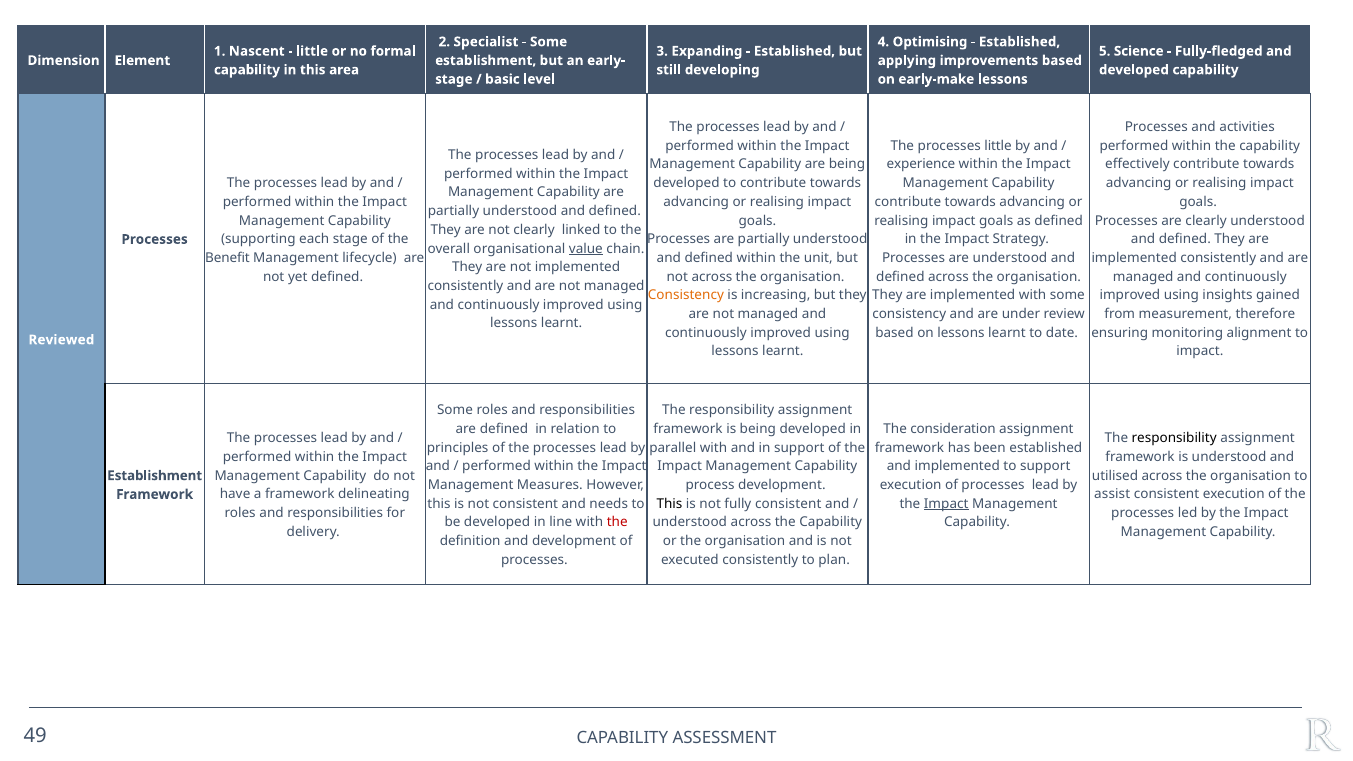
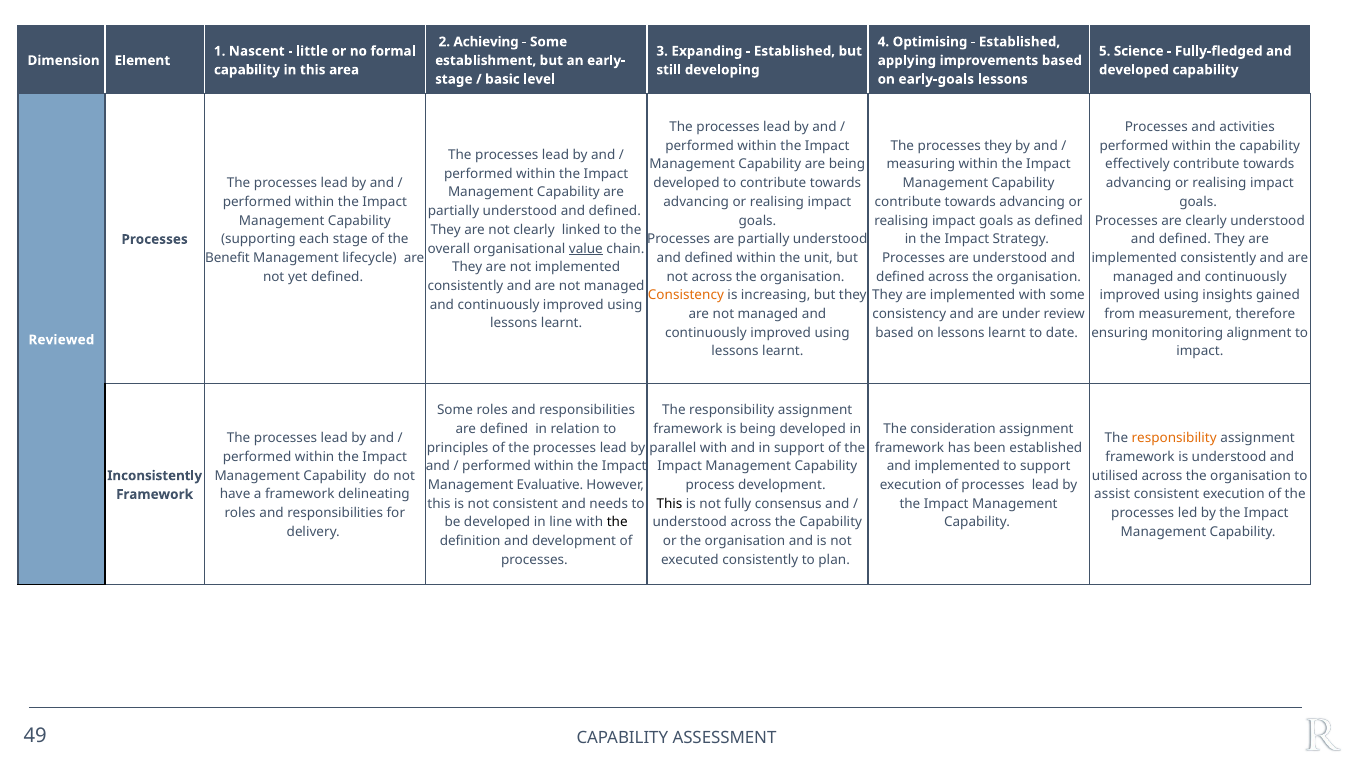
Specialist: Specialist -> Achieving
early-make: early-make -> early-goals
processes little: little -> they
experience: experience -> measuring
responsibility at (1174, 438) colour: black -> orange
Establishment at (155, 476): Establishment -> Inconsistently
Measures: Measures -> Evaluative
fully consistent: consistent -> consensus
Impact at (946, 504) underline: present -> none
the at (617, 522) colour: red -> black
